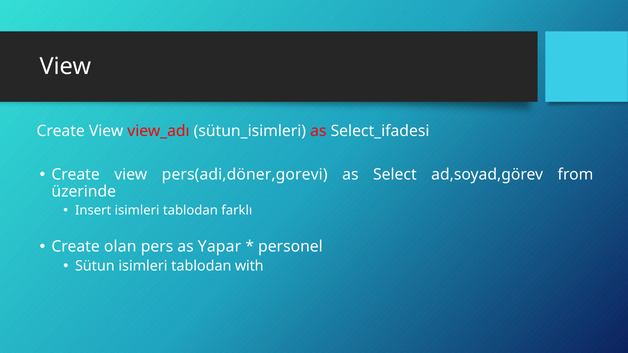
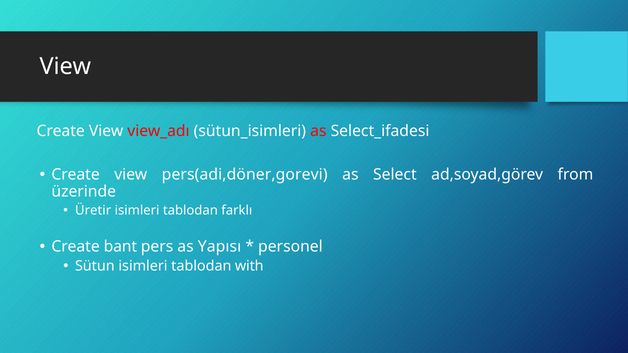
Insert: Insert -> Üretir
olan: olan -> bant
Yapar: Yapar -> Yapısı
